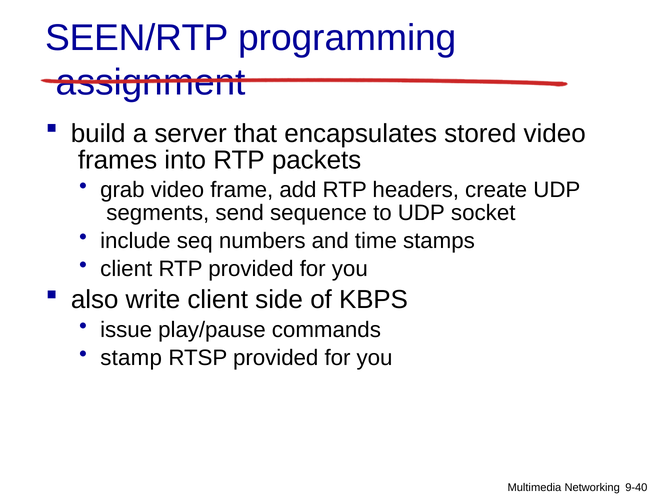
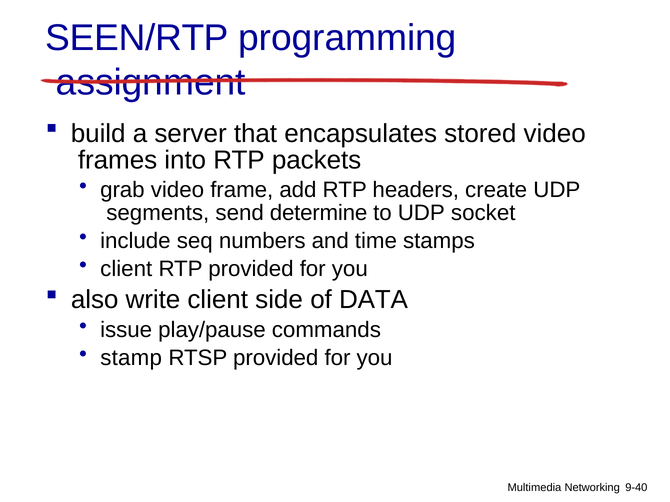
sequence: sequence -> determine
KBPS: KBPS -> DATA
